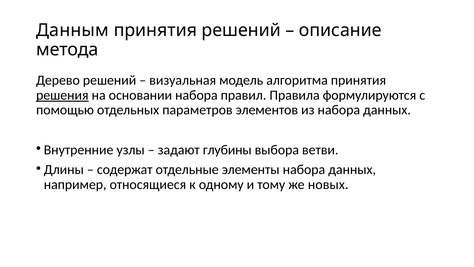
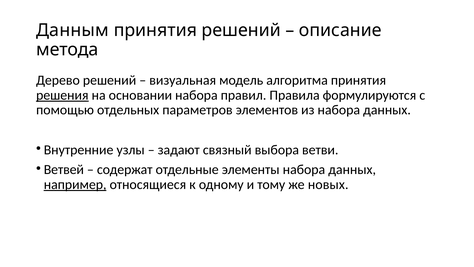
глубины: глубины -> связный
Длины: Длины -> Ветвей
например underline: none -> present
